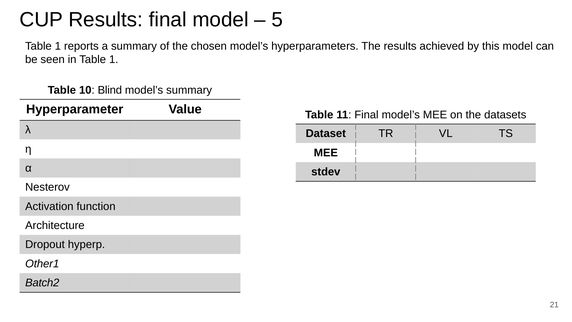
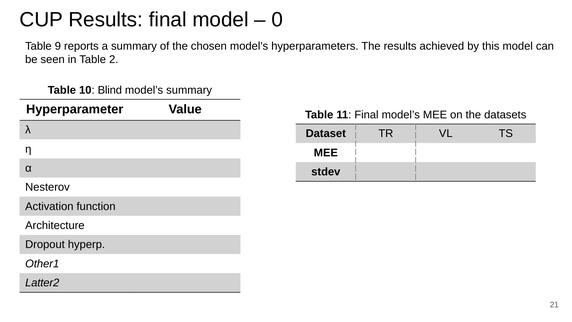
5: 5 -> 0
1 at (58, 46): 1 -> 9
in Table 1: 1 -> 2
Batch2: Batch2 -> Latter2
